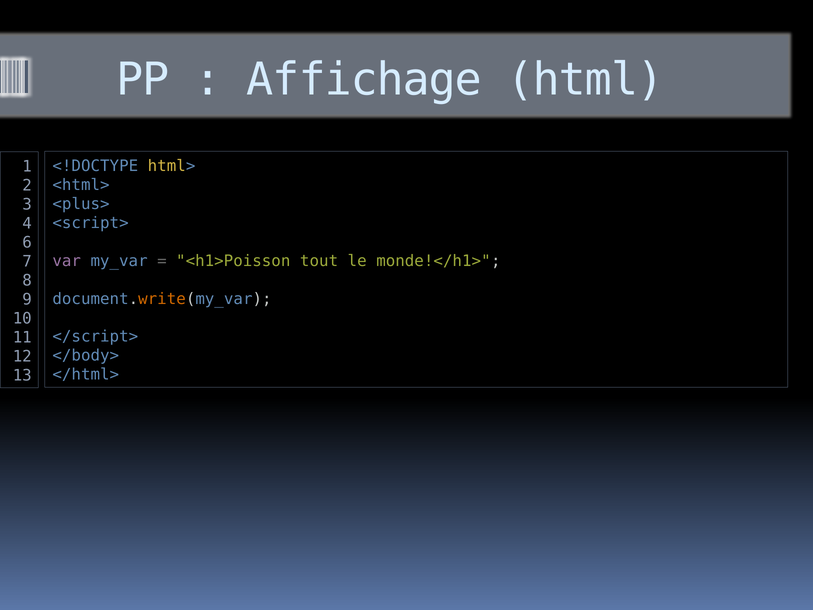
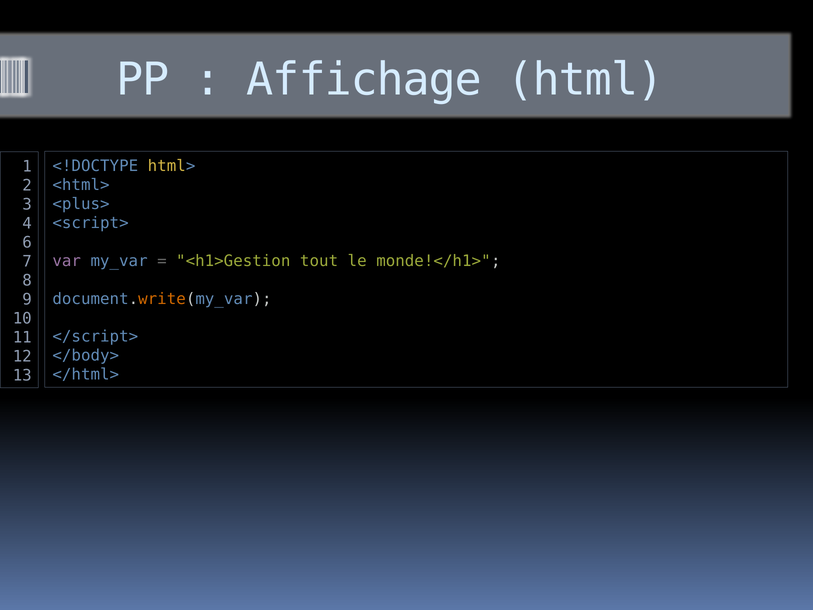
<h1>Poisson: <h1>Poisson -> <h1>Gestion
